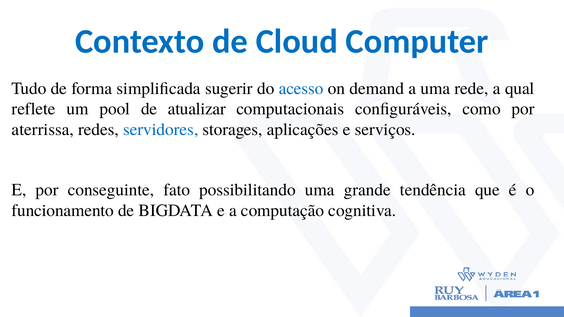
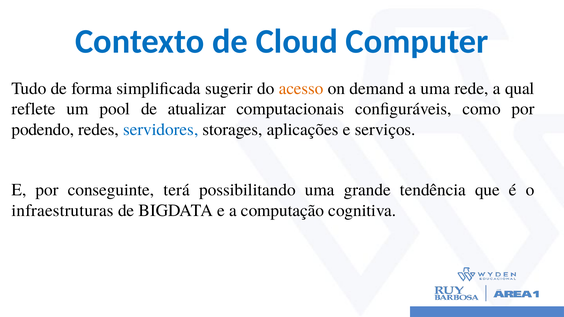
acesso colour: blue -> orange
aterrissa: aterrissa -> podendo
fato: fato -> terá
funcionamento: funcionamento -> infraestruturas
